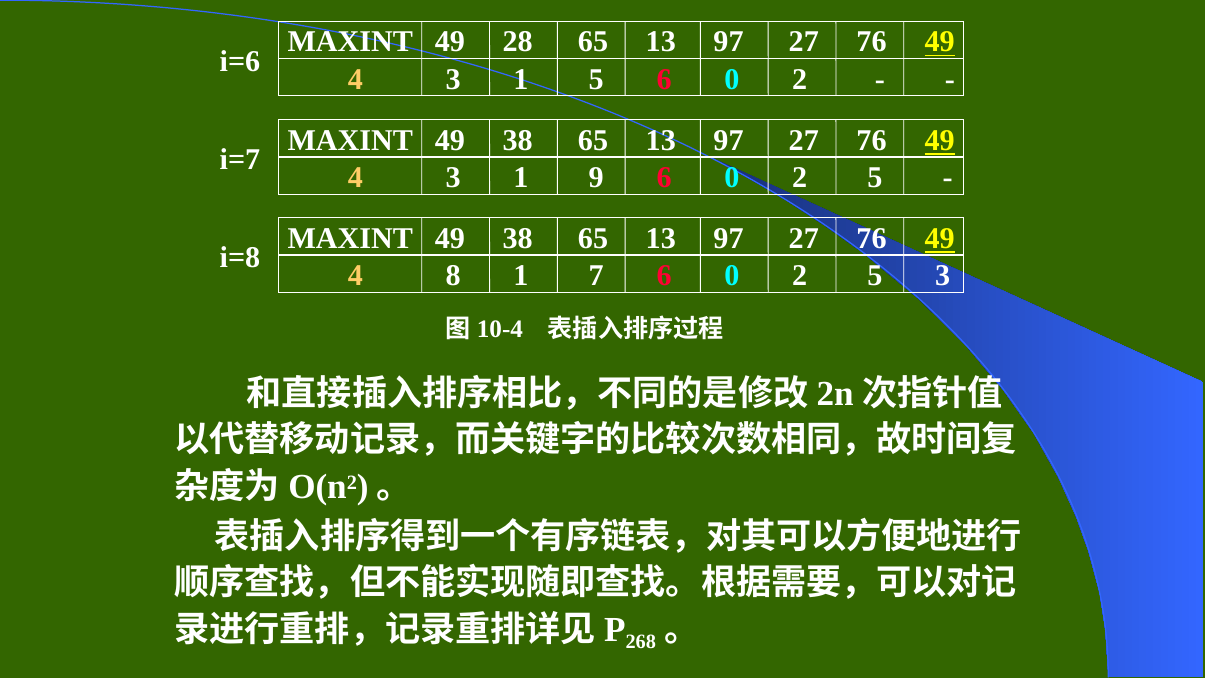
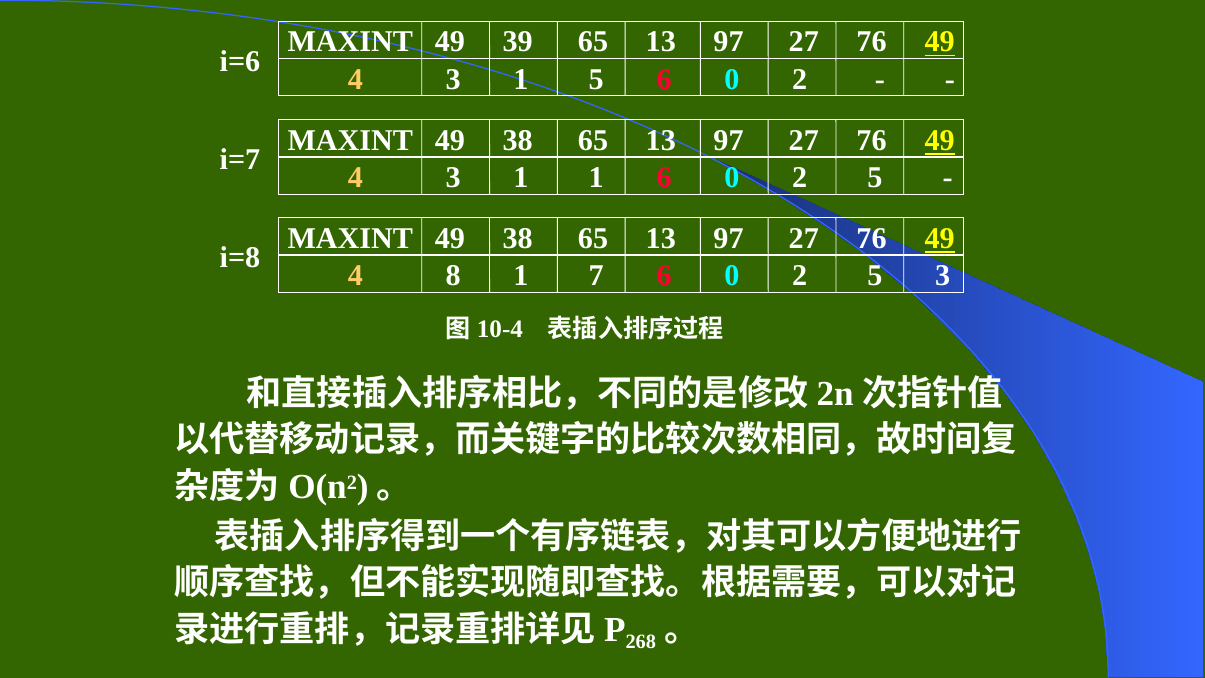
28: 28 -> 39
1 9: 9 -> 1
